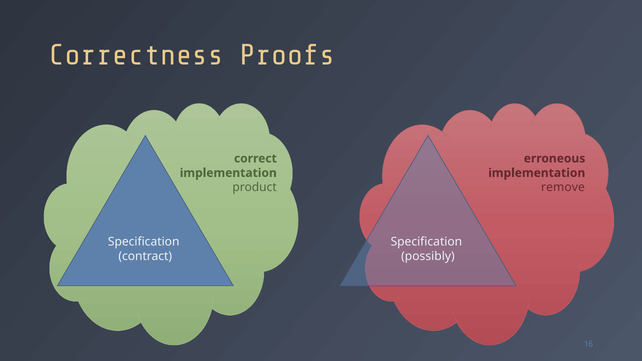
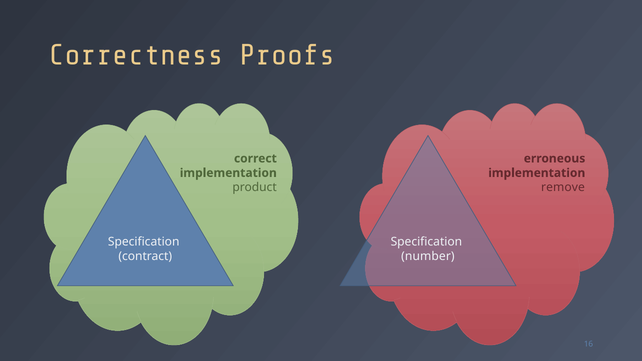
possibly: possibly -> number
